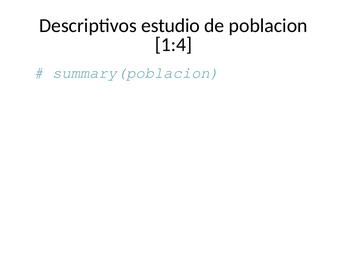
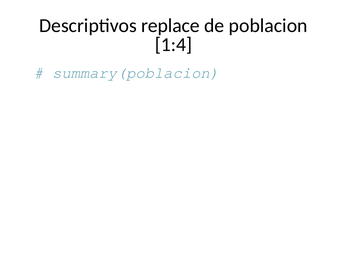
estudio: estudio -> replace
